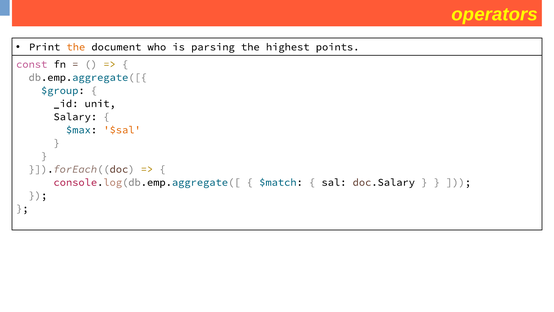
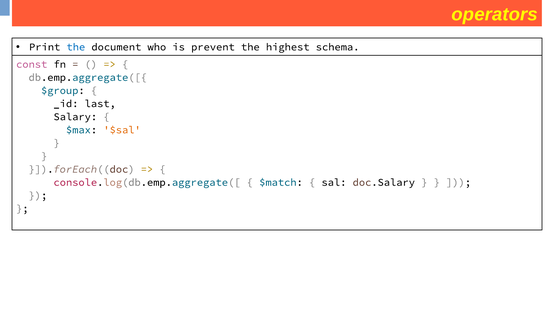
the at (76, 47) colour: orange -> blue
parsing: parsing -> prevent
points: points -> schema
unit: unit -> last
